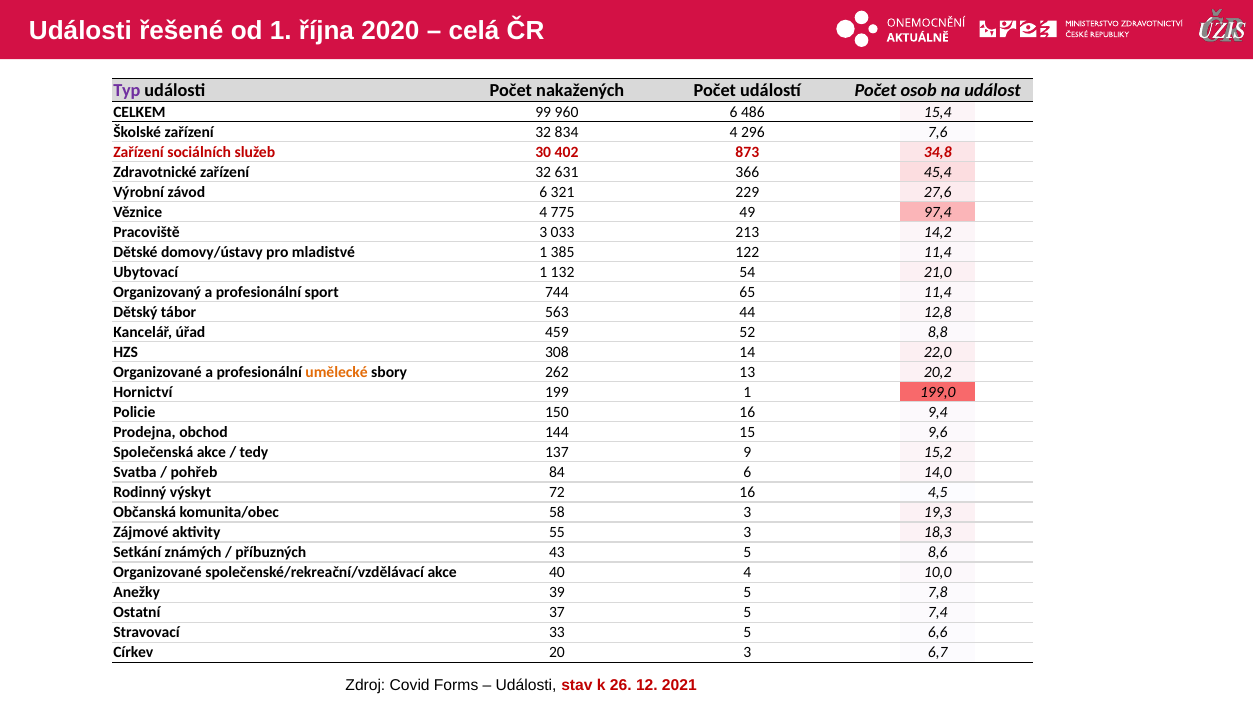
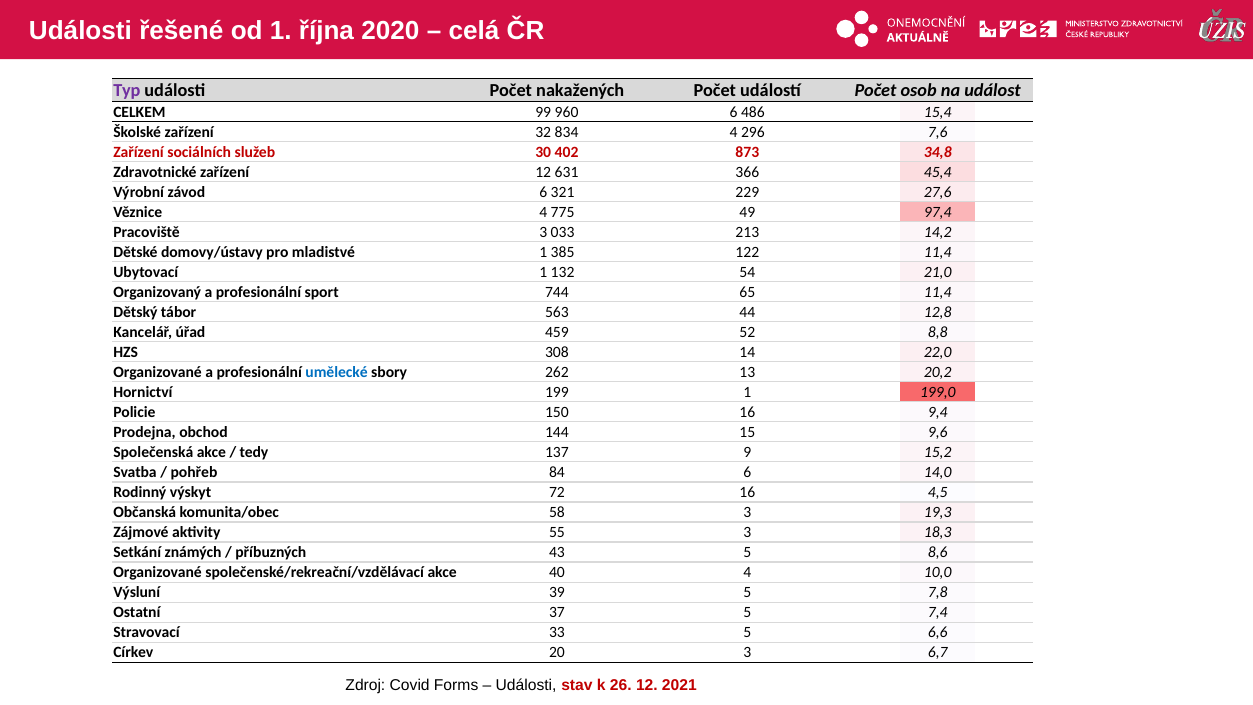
Zdravotnické zařízení 32: 32 -> 12
umělecké colour: orange -> blue
Anežky: Anežky -> Výsluní
